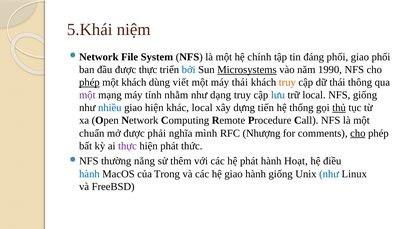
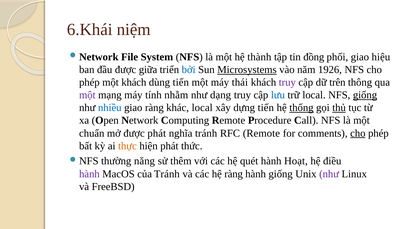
5.Khái: 5.Khái -> 6.Khái
chính: chính -> thành
đáng: đáng -> đồng
giao phối: phối -> hiệu
được thực: thực -> giữa
1990: 1990 -> 1926
phép at (89, 82) underline: present -> none
dùng viết: viết -> tiến
truy at (287, 82) colour: orange -> purple
dữ thái: thái -> trên
giống at (365, 95) underline: none -> present
giao hiện: hiện -> ràng
thống underline: none -> present
được phải: phải -> phát
nghĩa mình: mình -> tránh
RFC Nhượng: Nhượng -> Remote
thực at (127, 146) colour: purple -> orange
hệ phát: phát -> quét
hành at (89, 174) colour: blue -> purple
của Trong: Trong -> Tránh
hệ giao: giao -> ràng
như at (329, 174) colour: blue -> purple
